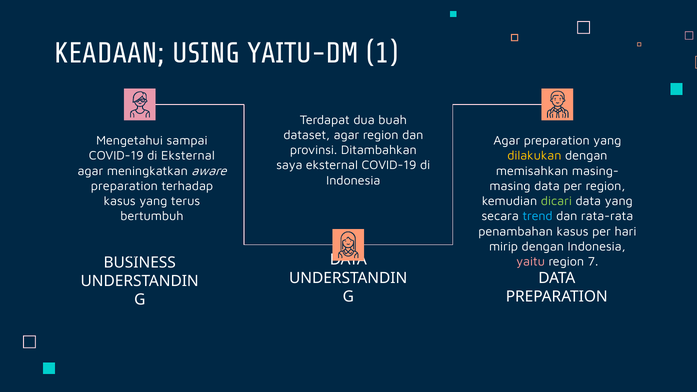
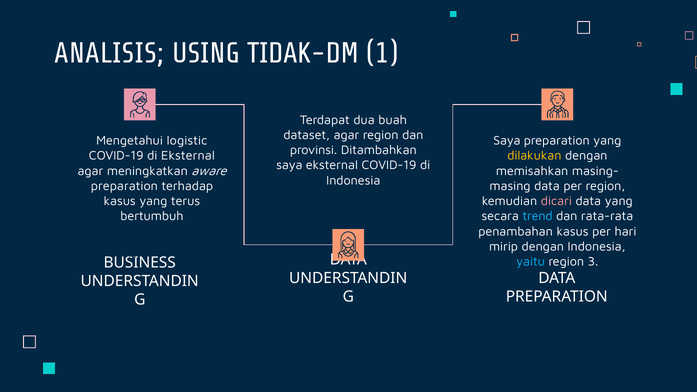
KEADAAN: KEADAAN -> ANALISIS
YAITU-DM: YAITU-DM -> TIDAK-DM
sampai: sampai -> logistic
Agar at (507, 141): Agar -> Saya
dicari colour: light green -> pink
yaitu colour: pink -> light blue
7: 7 -> 3
